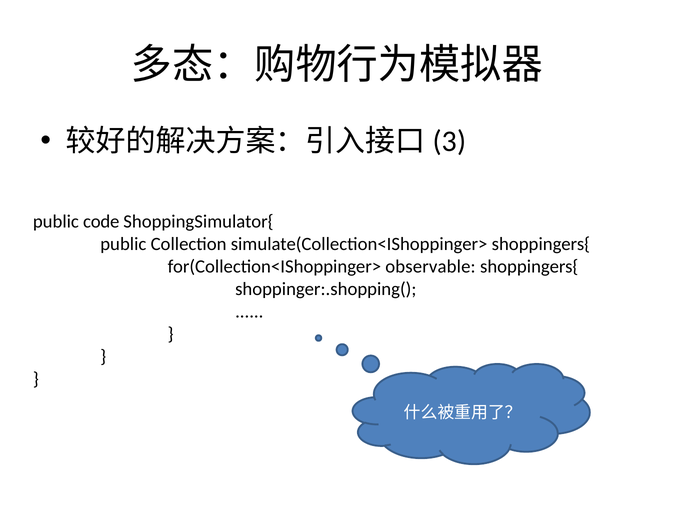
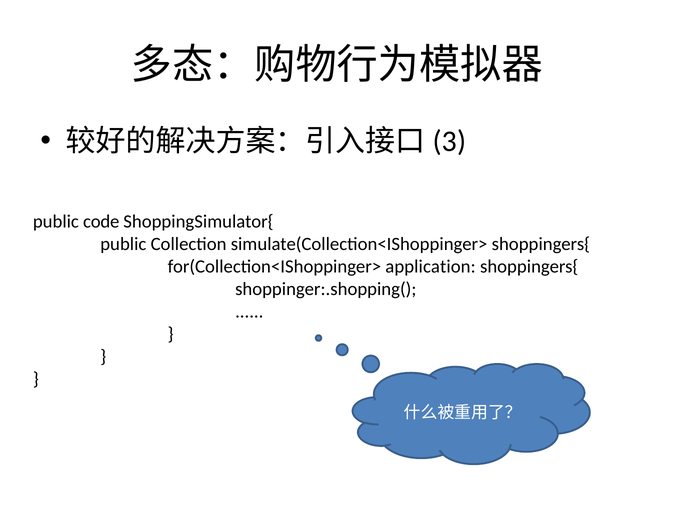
observable: observable -> application
